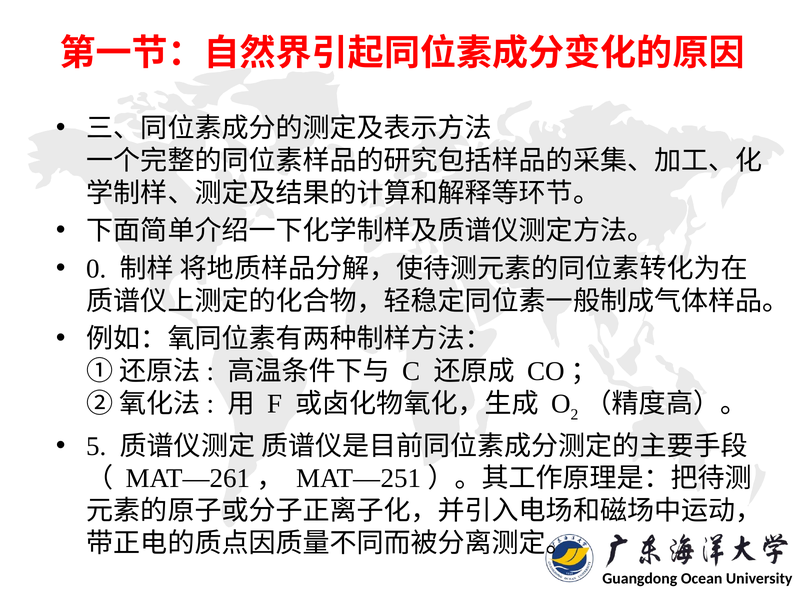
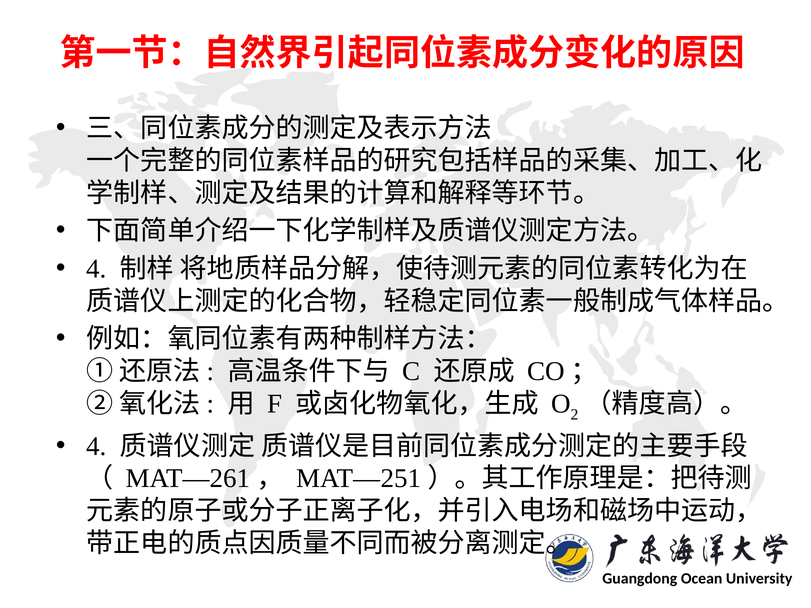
0 at (97, 269): 0 -> 4
5 at (97, 446): 5 -> 4
